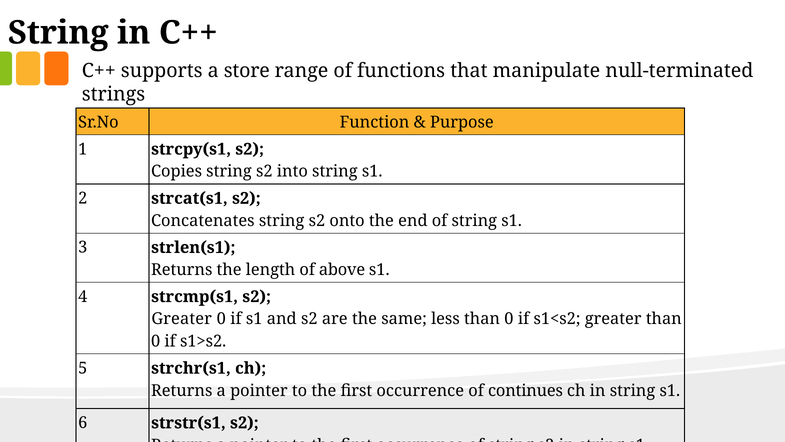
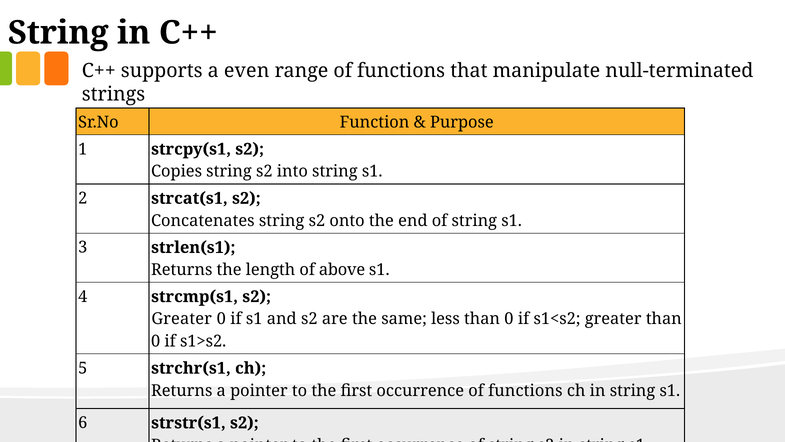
store: store -> even
occurrence of continues: continues -> functions
